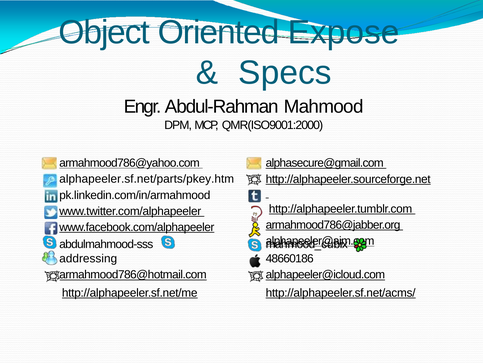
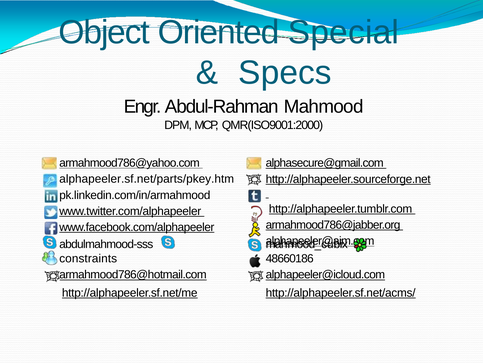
Expose: Expose -> Special
addressing: addressing -> constraints
